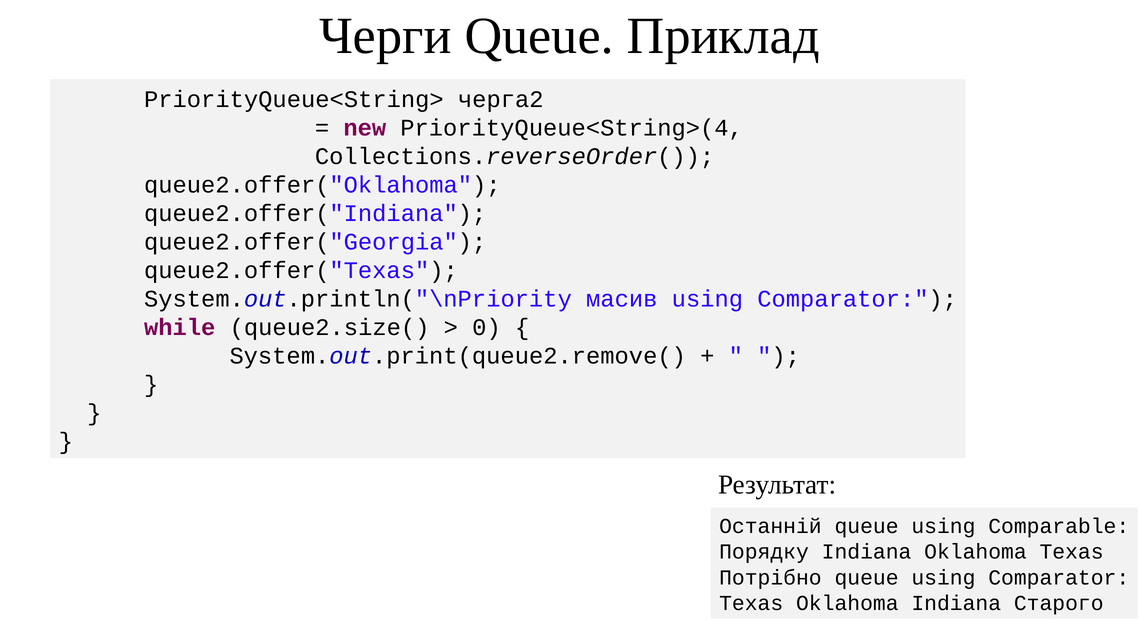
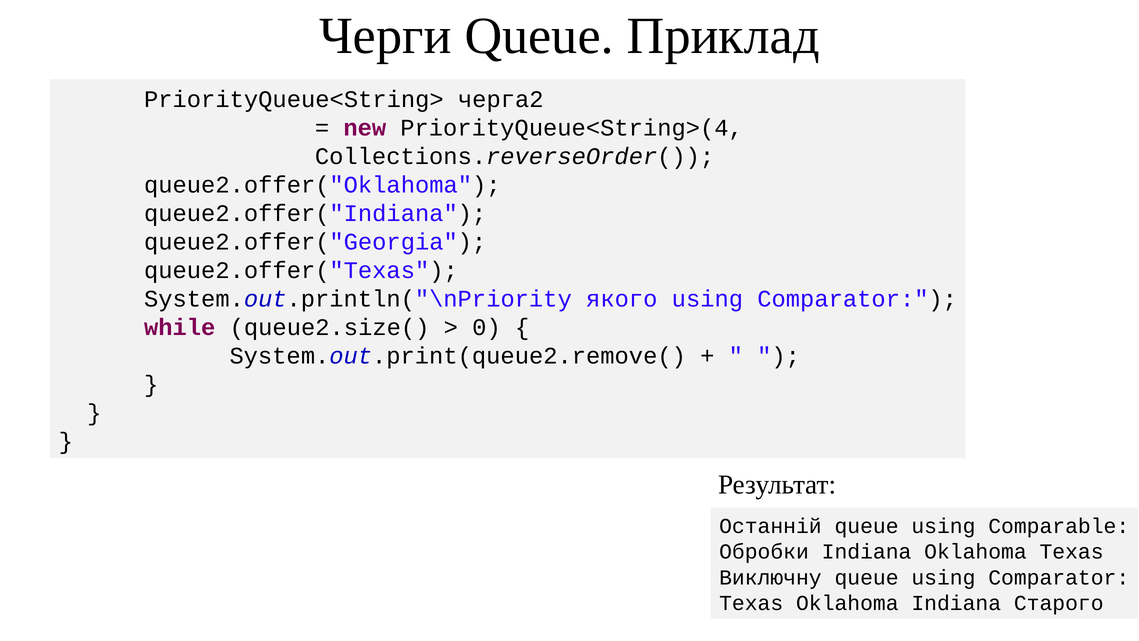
масив: масив -> якого
Порядку: Порядку -> Обробки
Потрібно: Потрібно -> Виключну
